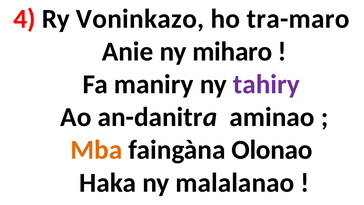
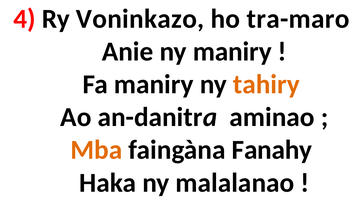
ny miharo: miharo -> maniry
tahiry colour: purple -> orange
Olonao: Olonao -> Fanahy
